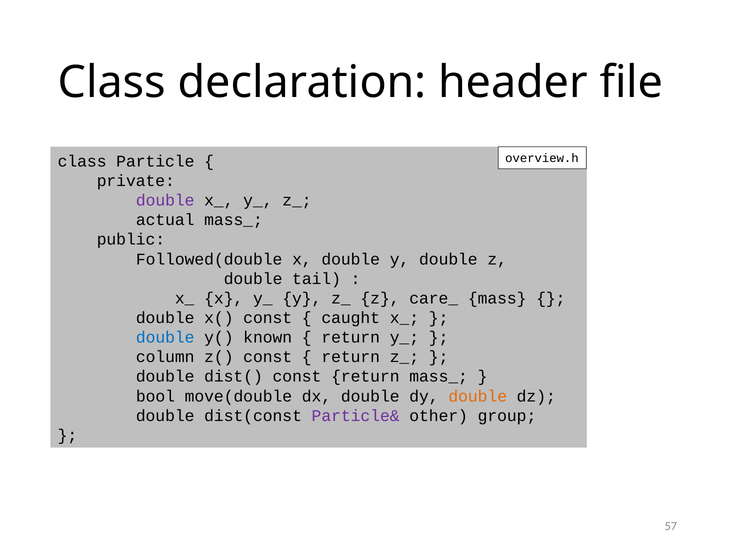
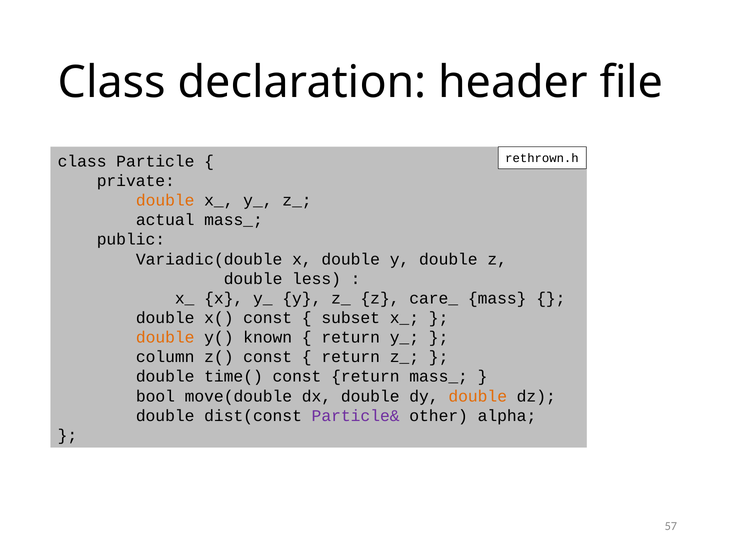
overview.h: overview.h -> rethrown.h
double at (165, 200) colour: purple -> orange
Followed(double: Followed(double -> Variadic(double
tail: tail -> less
caught: caught -> subset
double at (165, 338) colour: blue -> orange
dist(: dist( -> time(
group: group -> alpha
